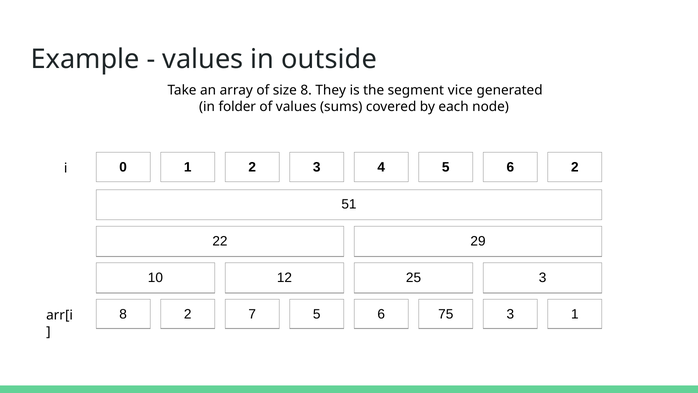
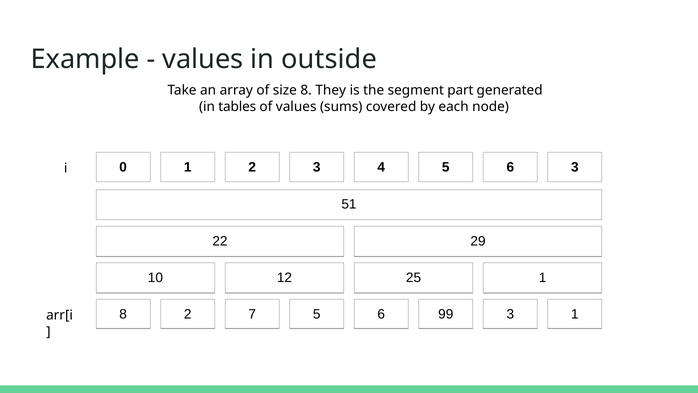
vice: vice -> part
folder: folder -> tables
6 2: 2 -> 3
25 3: 3 -> 1
75: 75 -> 99
